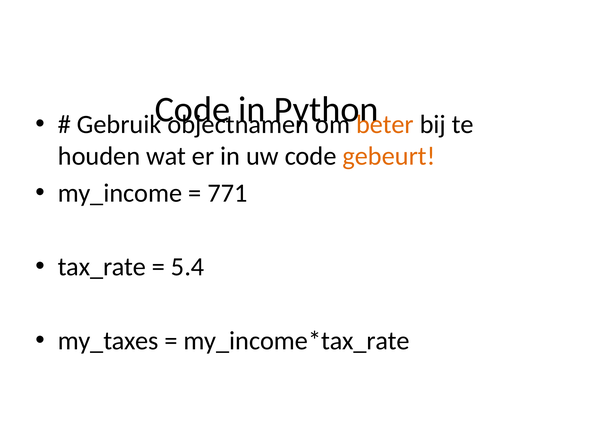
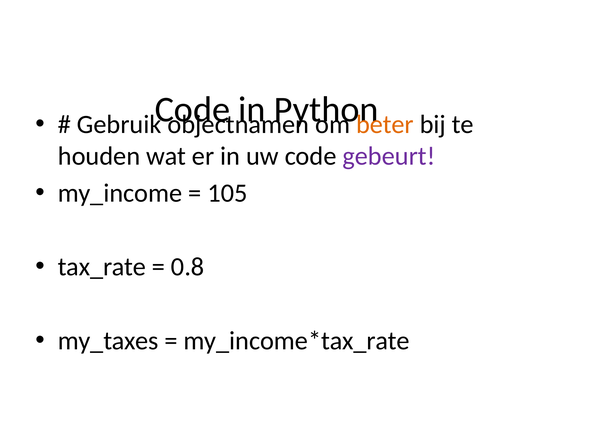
gebeurt colour: orange -> purple
771: 771 -> 105
5.4: 5.4 -> 0.8
